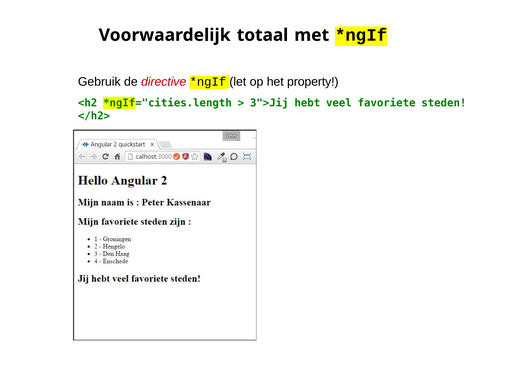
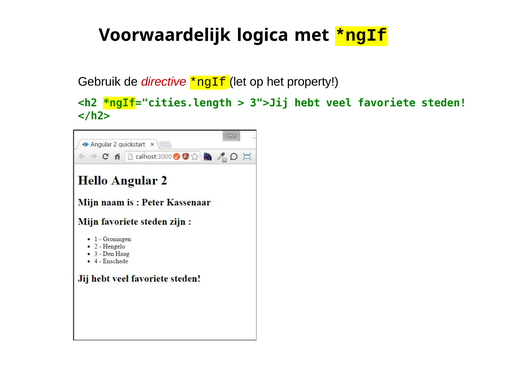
totaal: totaal -> logica
